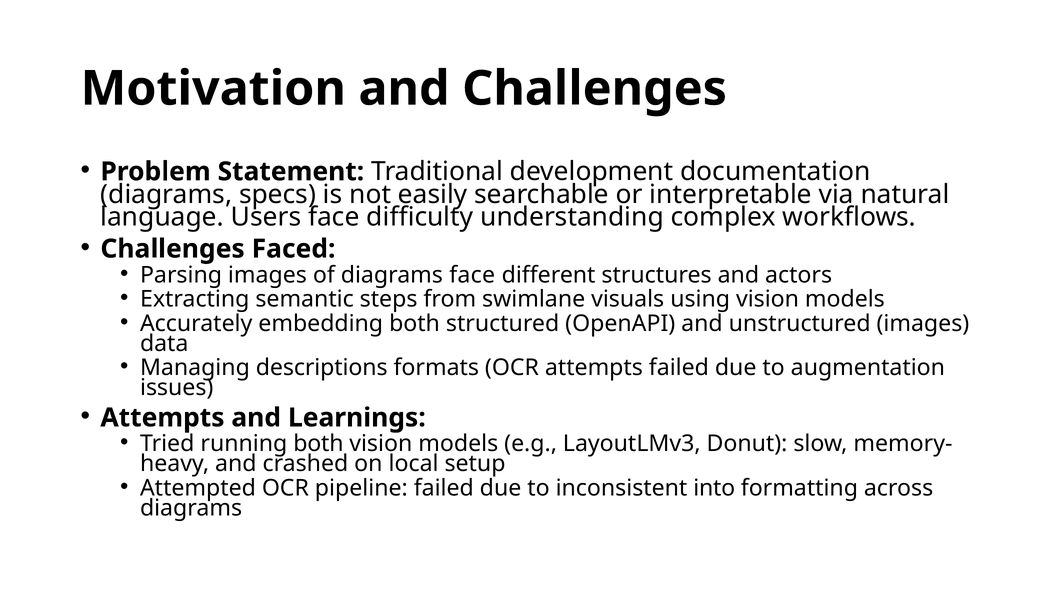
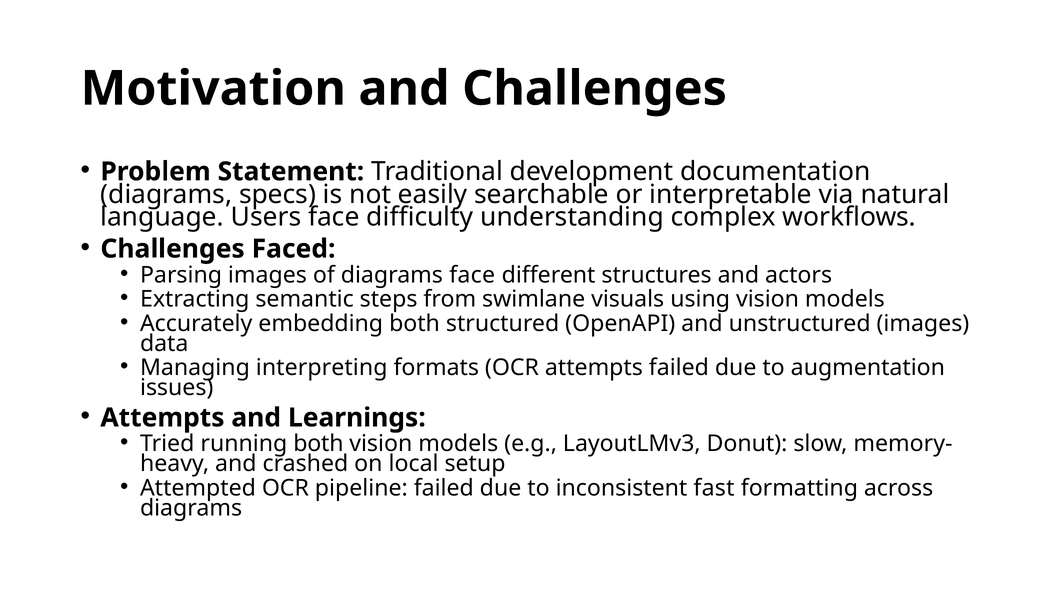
descriptions: descriptions -> interpreting
into: into -> fast
